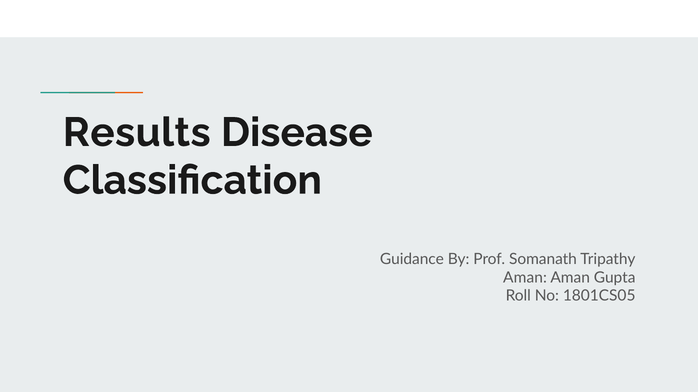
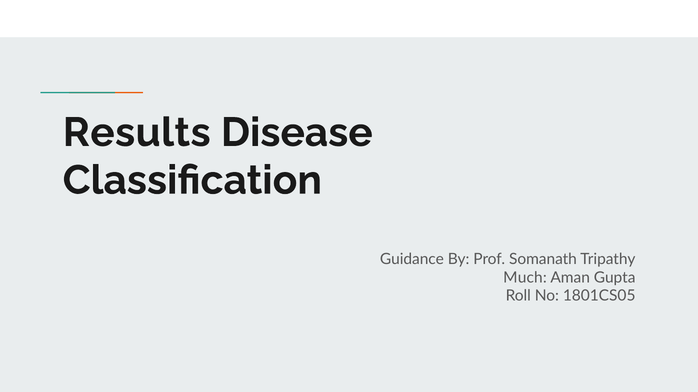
Aman at (525, 278): Aman -> Much
